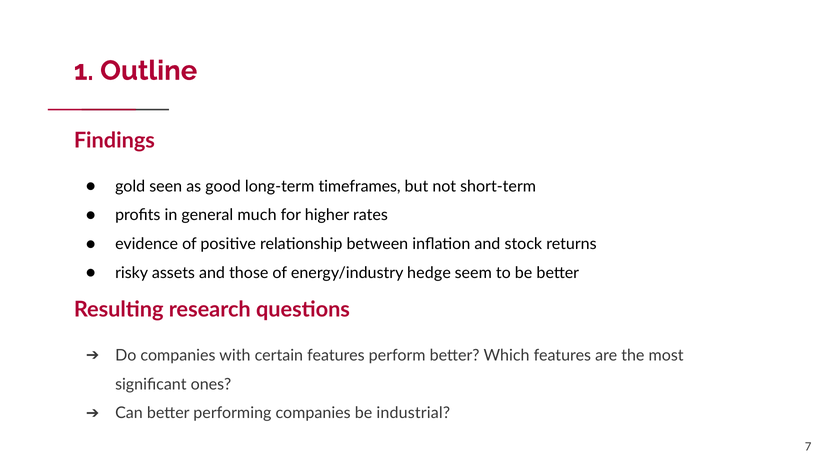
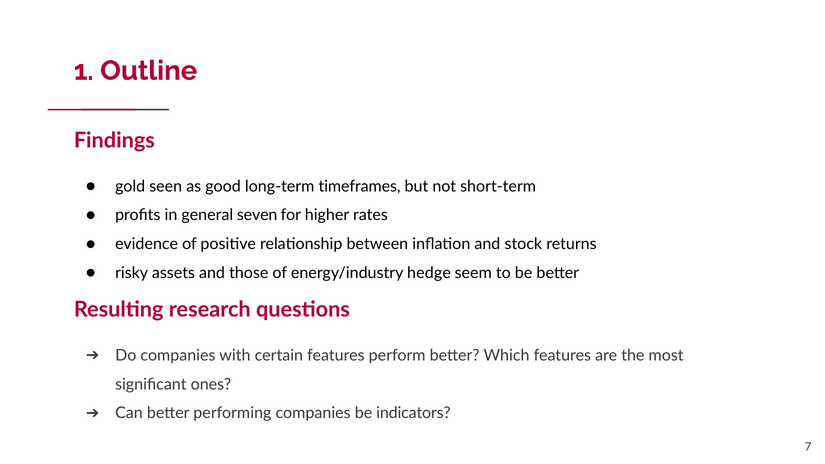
much: much -> seven
industrial: industrial -> indicators
